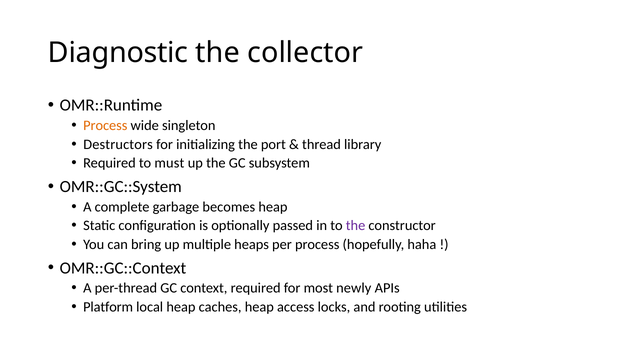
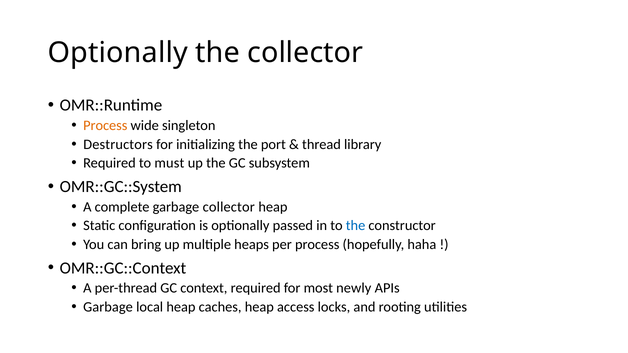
Diagnostic at (118, 53): Diagnostic -> Optionally
garbage becomes: becomes -> collector
the at (356, 226) colour: purple -> blue
Platform at (108, 307): Platform -> Garbage
